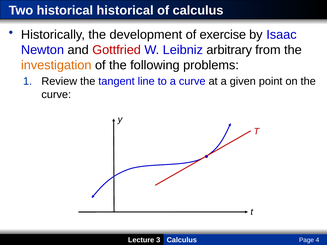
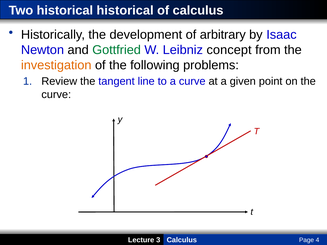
exercise: exercise -> arbitrary
Gottfried colour: red -> green
arbitrary: arbitrary -> concept
